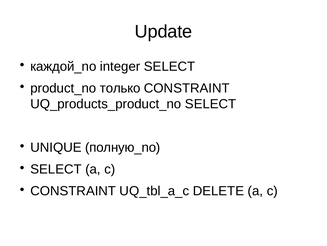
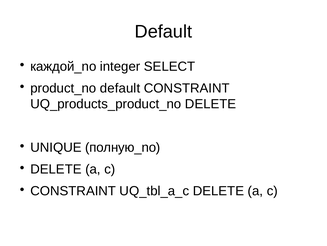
Update at (163, 32): Update -> Default
product_no только: только -> default
UQ_products_product_no SELECT: SELECT -> DELETE
SELECT at (56, 169): SELECT -> DELETE
